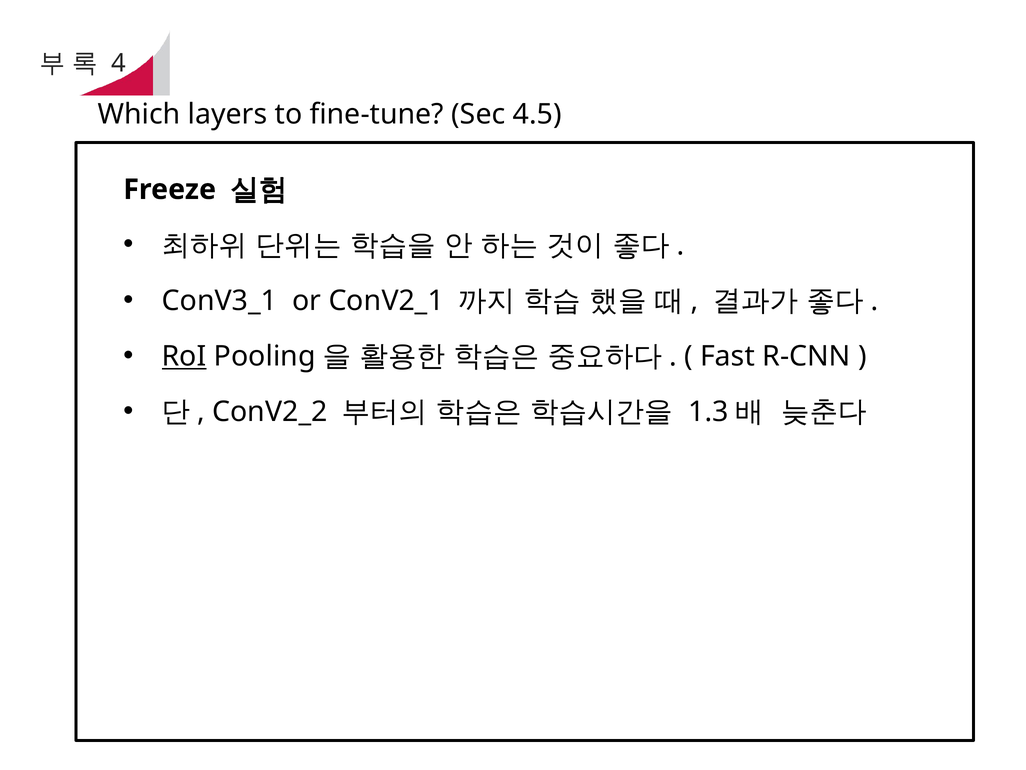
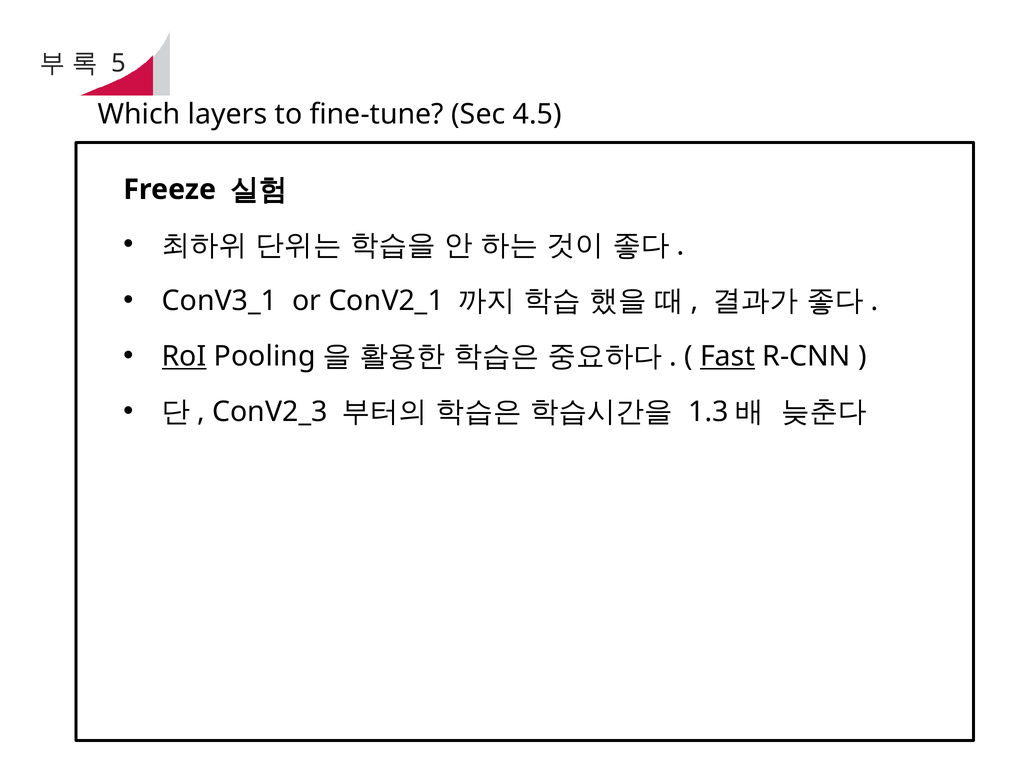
4: 4 -> 5
Fast underline: none -> present
ConV2_2: ConV2_2 -> ConV2_3
